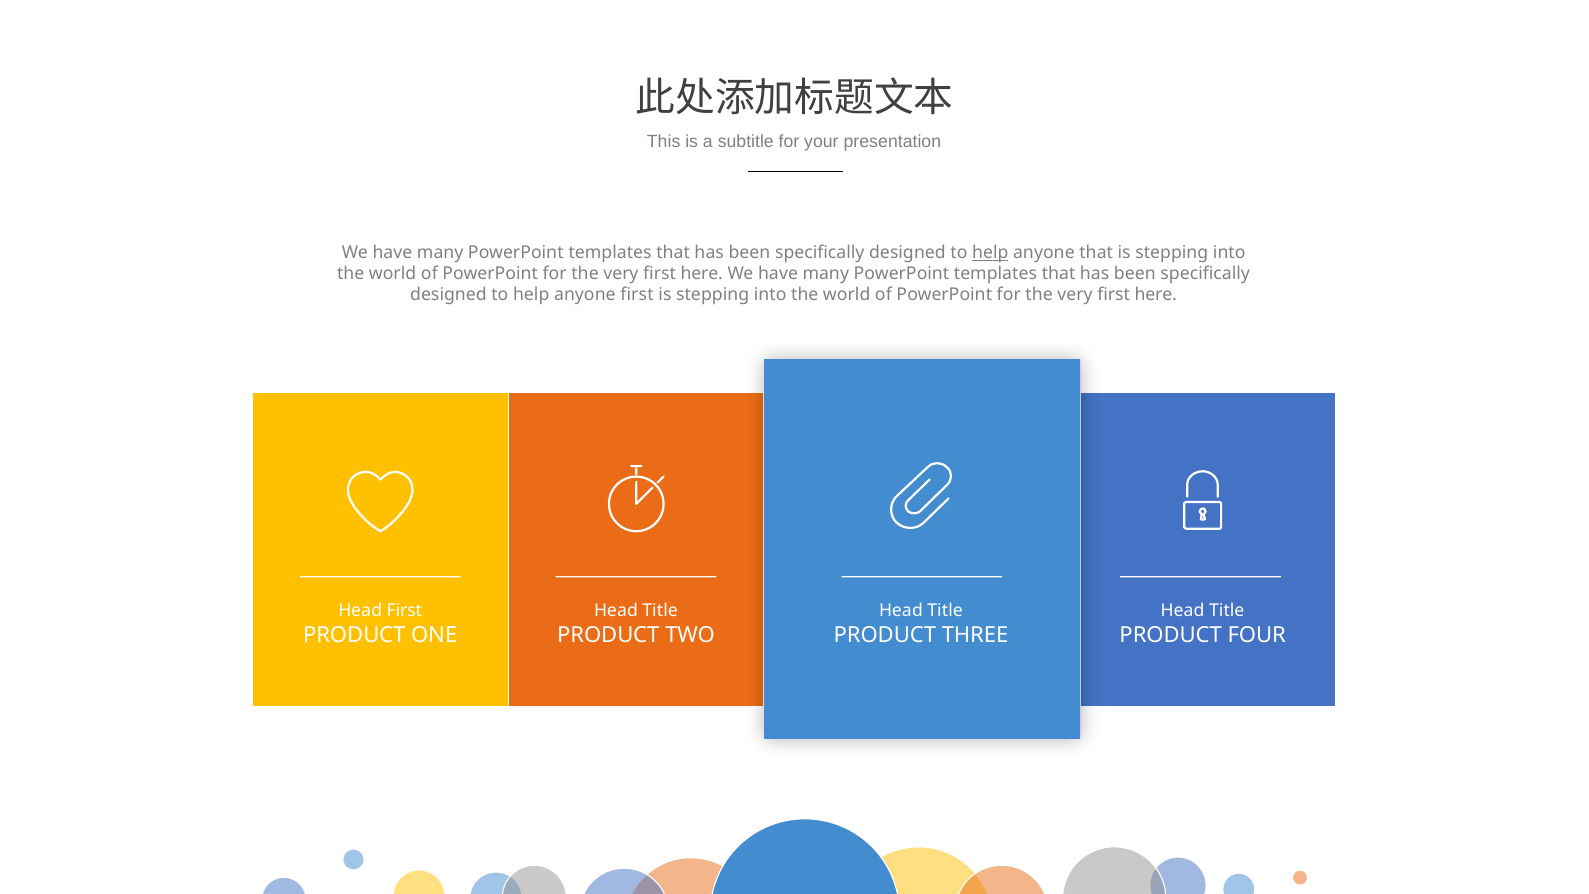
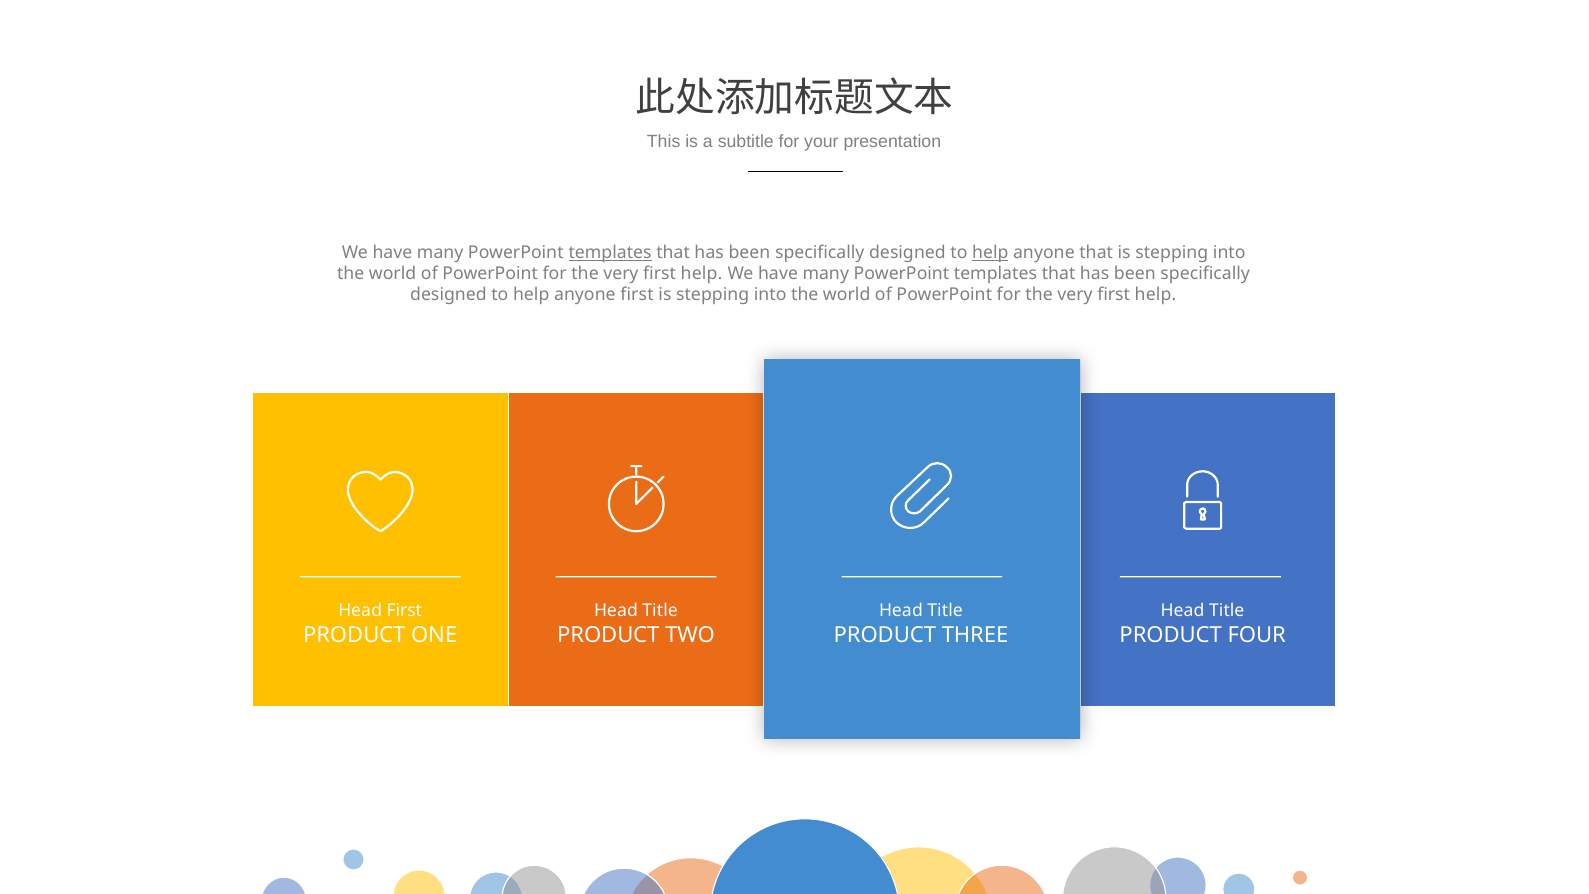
templates at (610, 253) underline: none -> present
here at (702, 274): here -> help
here at (1156, 295): here -> help
